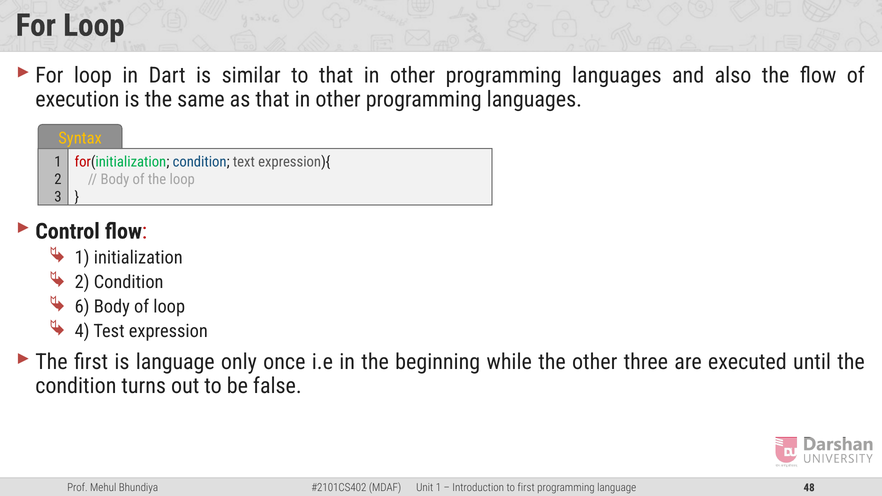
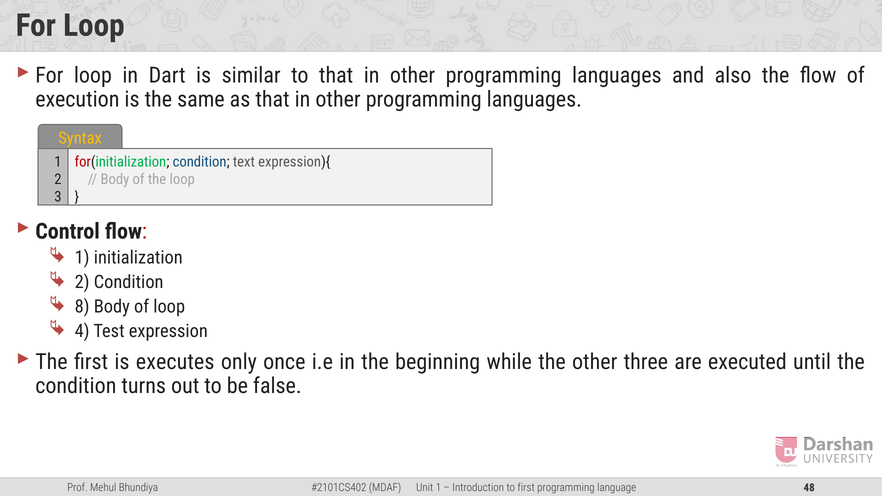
6: 6 -> 8
is language: language -> executes
